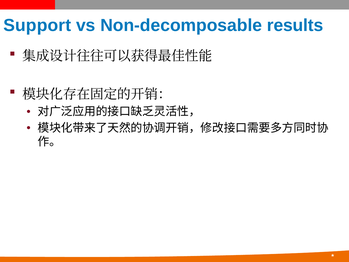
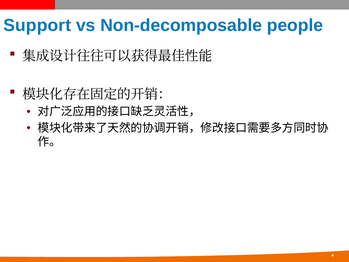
results: results -> people
